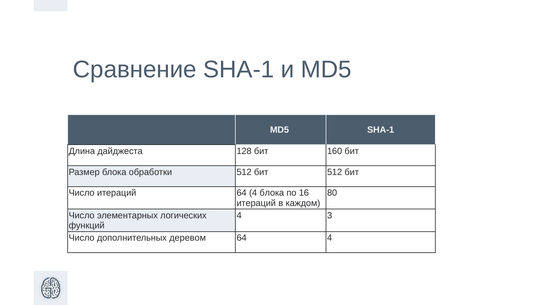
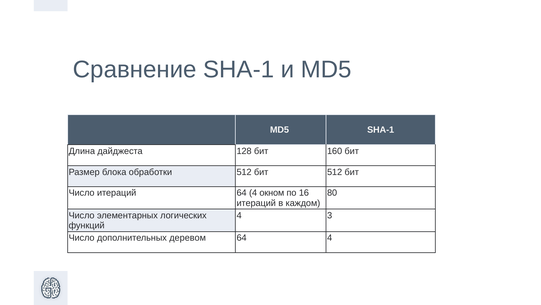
4 блока: блока -> окном
